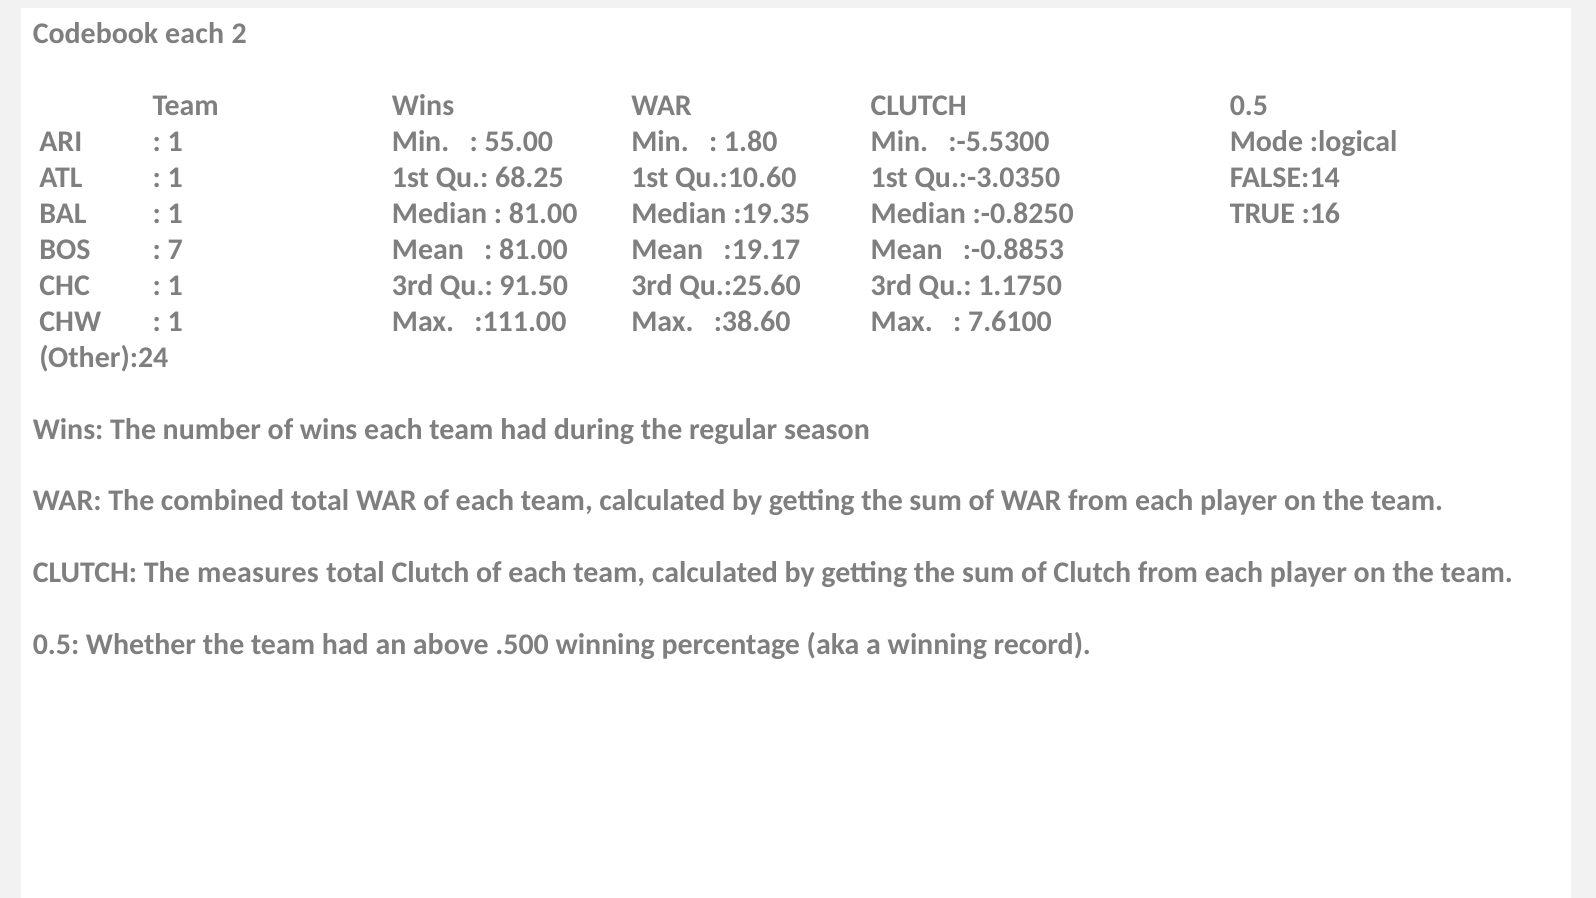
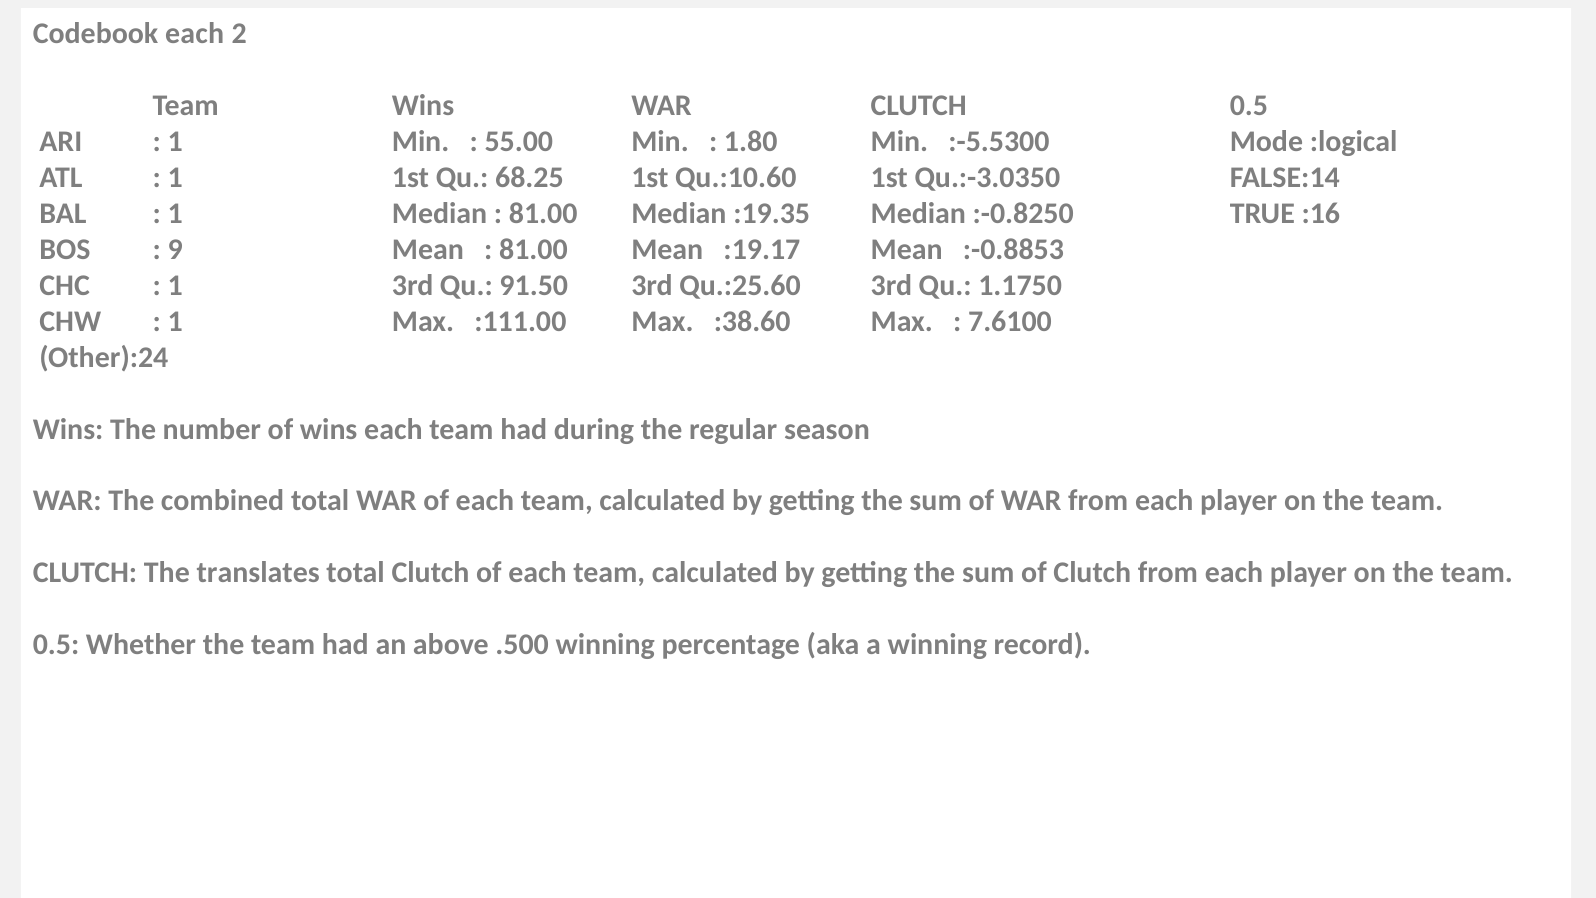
7: 7 -> 9
measures: measures -> translates
